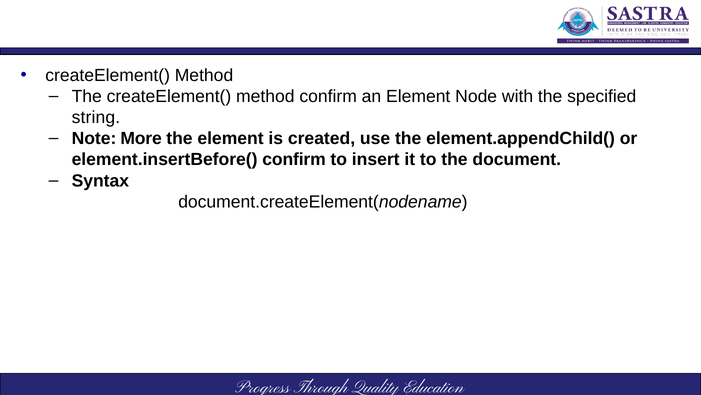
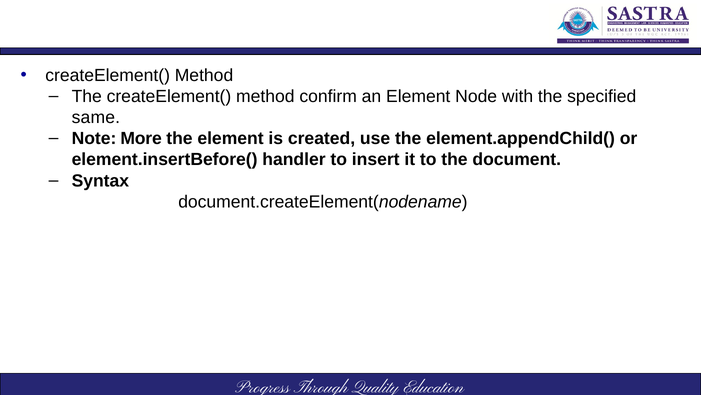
string: string -> same
element.insertBefore( confirm: confirm -> handler
